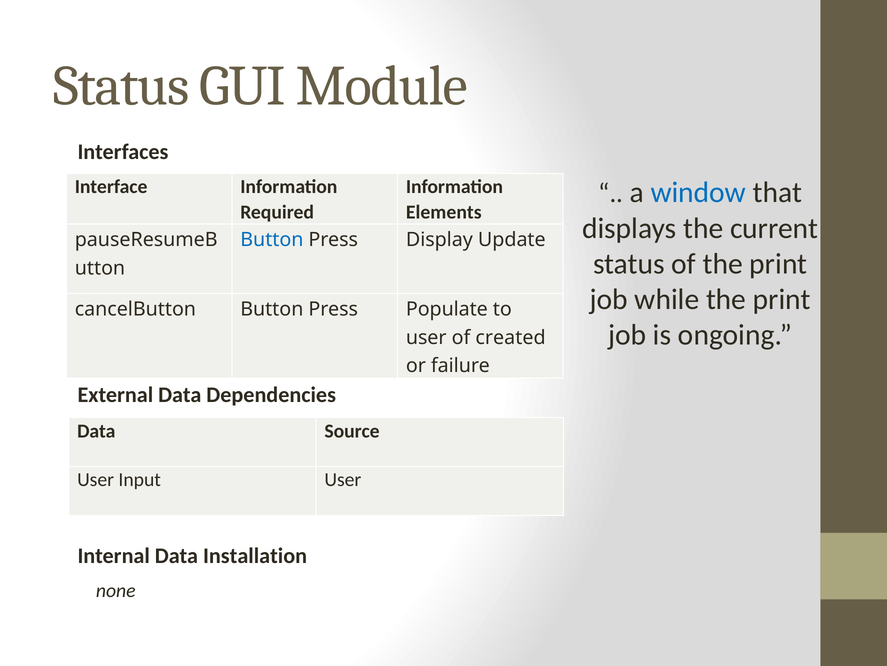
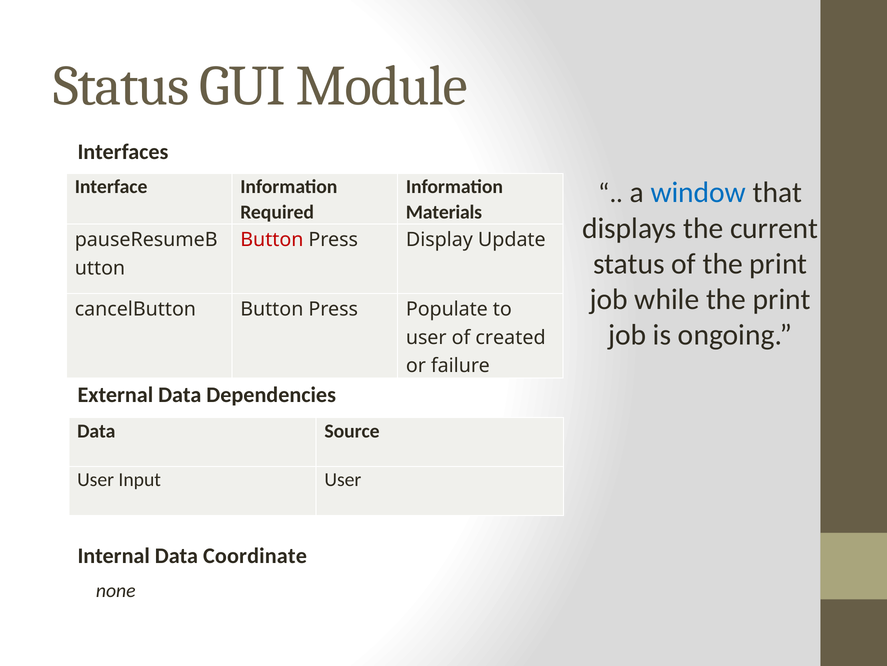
Elements: Elements -> Materials
Button at (272, 240) colour: blue -> red
Installation: Installation -> Coordinate
